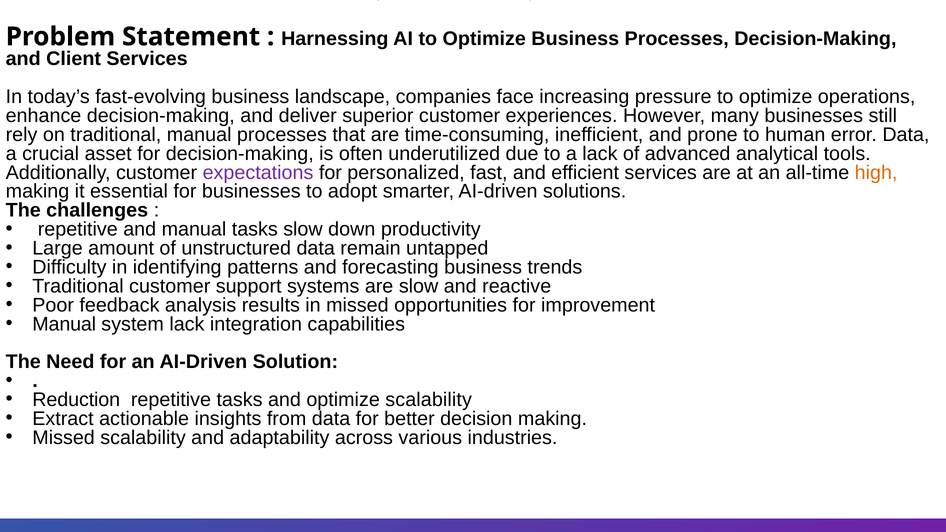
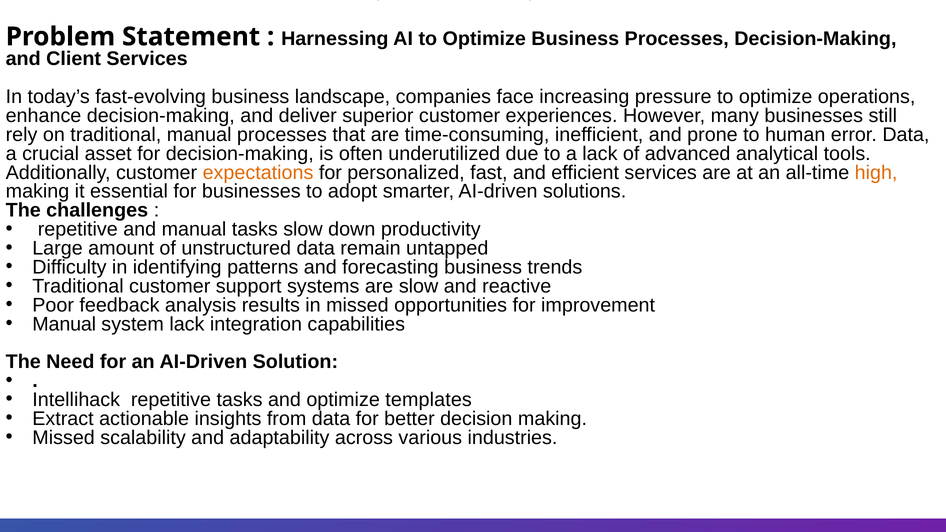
expectations colour: purple -> orange
Reduction: Reduction -> Intellihack
optimize scalability: scalability -> templates
